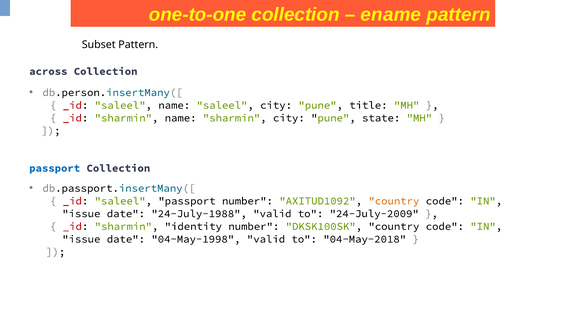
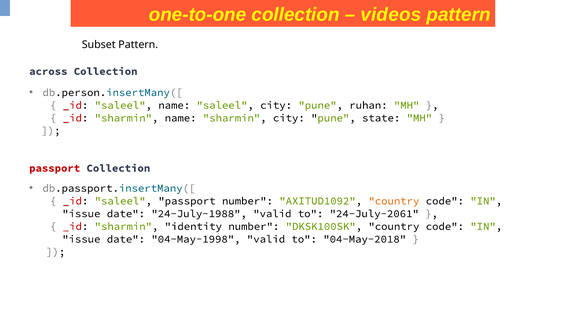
ename: ename -> videos
title: title -> ruhan
passport at (55, 168) colour: blue -> red
24-July-2009: 24-July-2009 -> 24-July-2061
